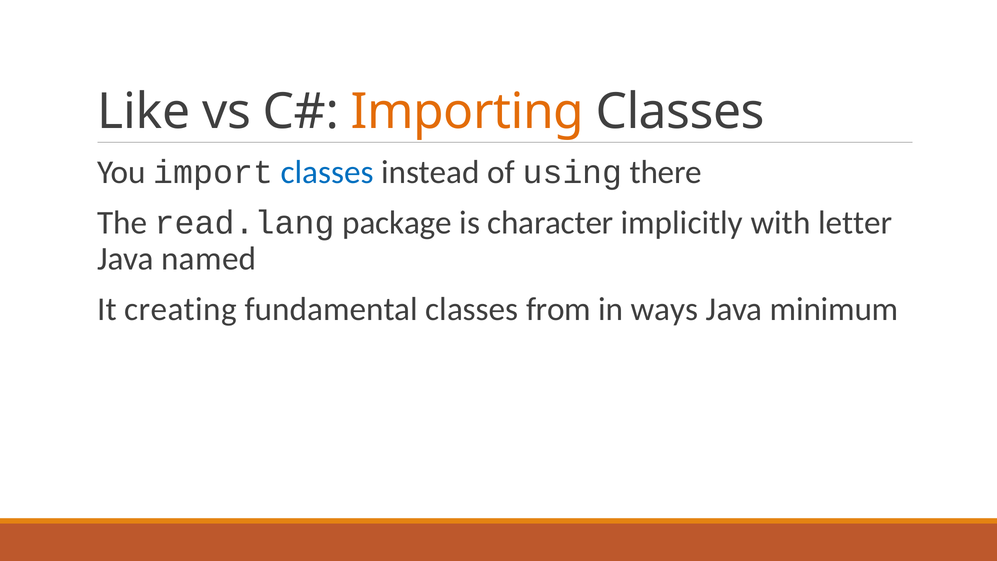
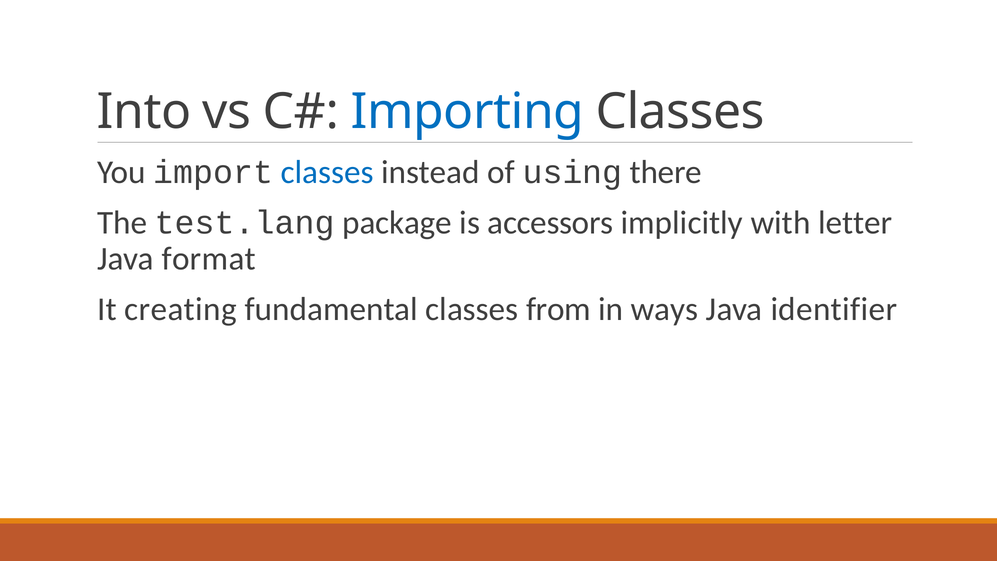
Like: Like -> Into
Importing colour: orange -> blue
read.lang: read.lang -> test.lang
character: character -> accessors
named: named -> format
minimum: minimum -> identifier
